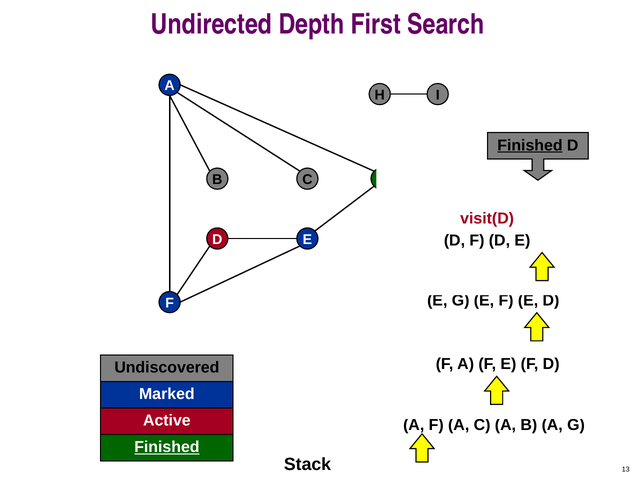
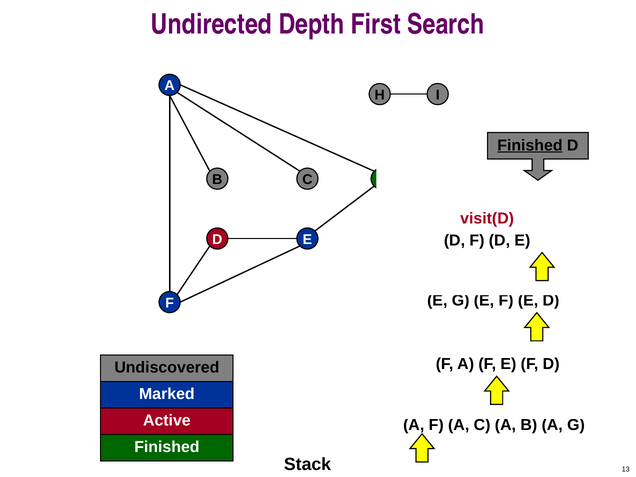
Finished at (167, 447) underline: present -> none
